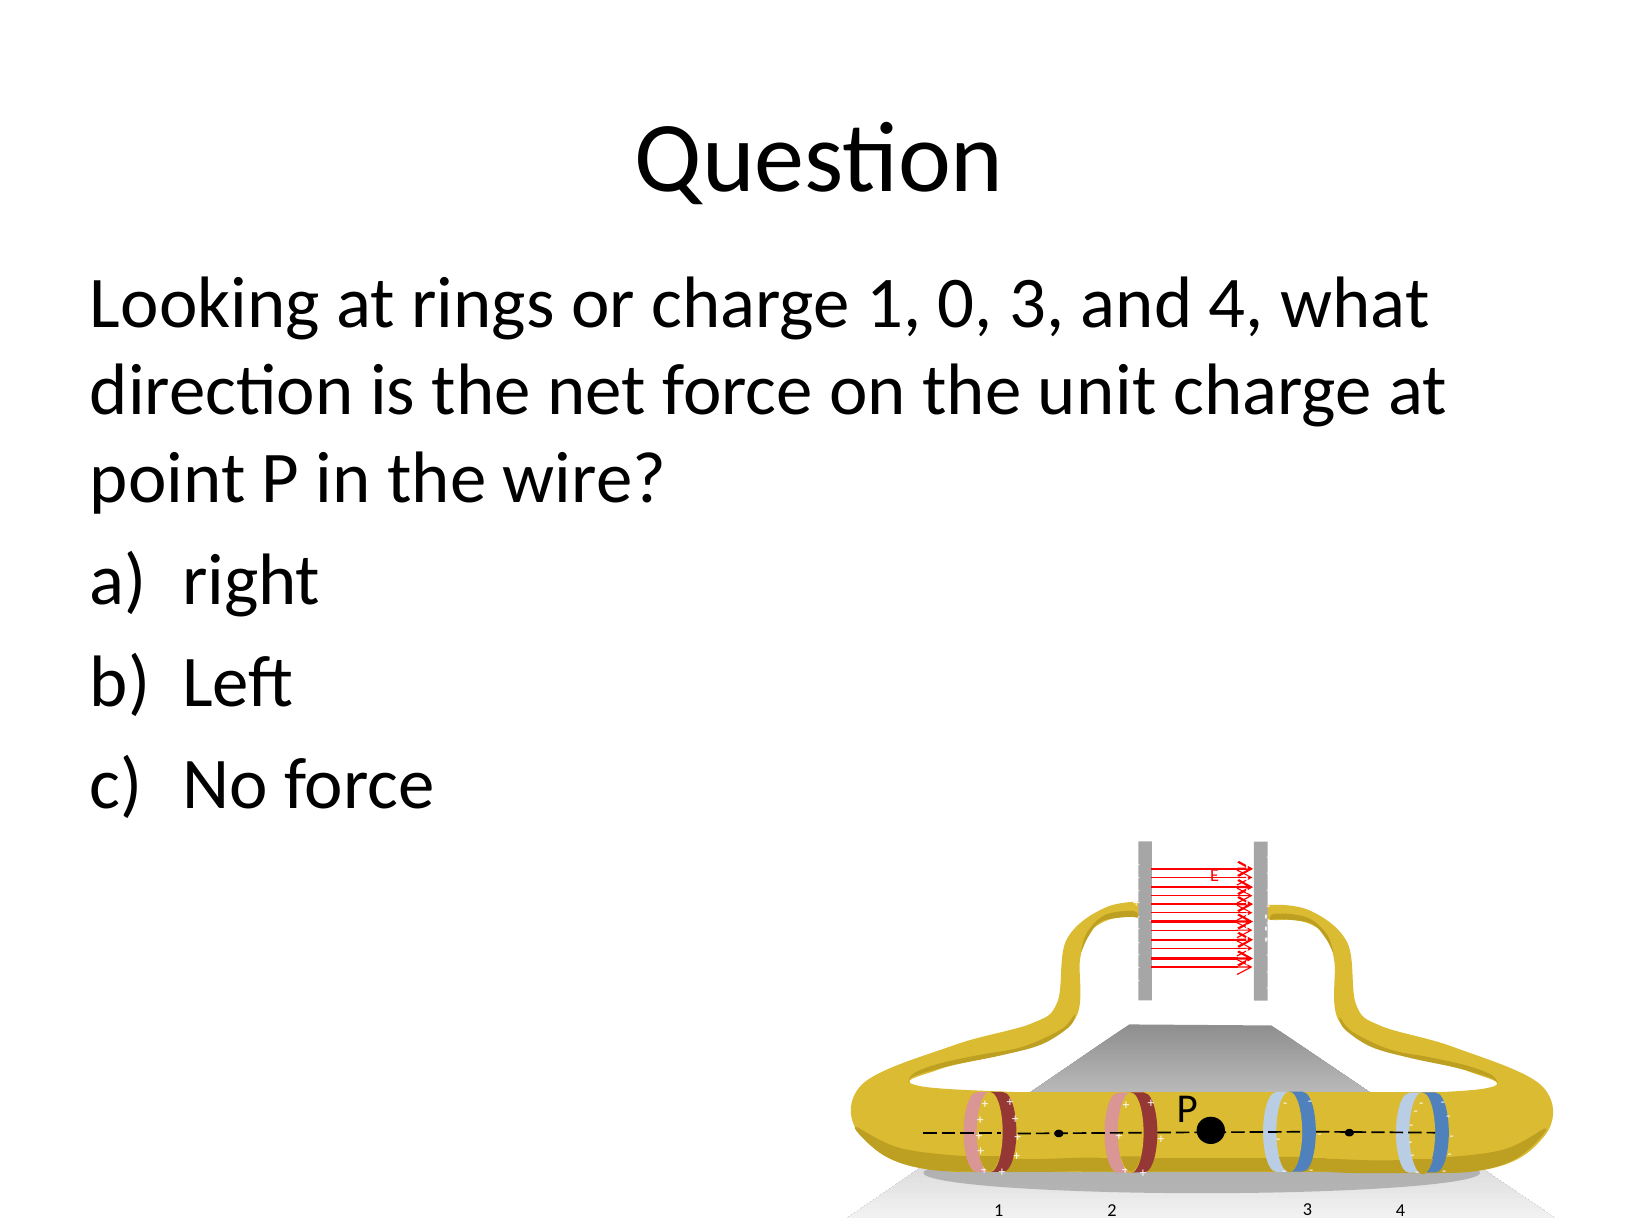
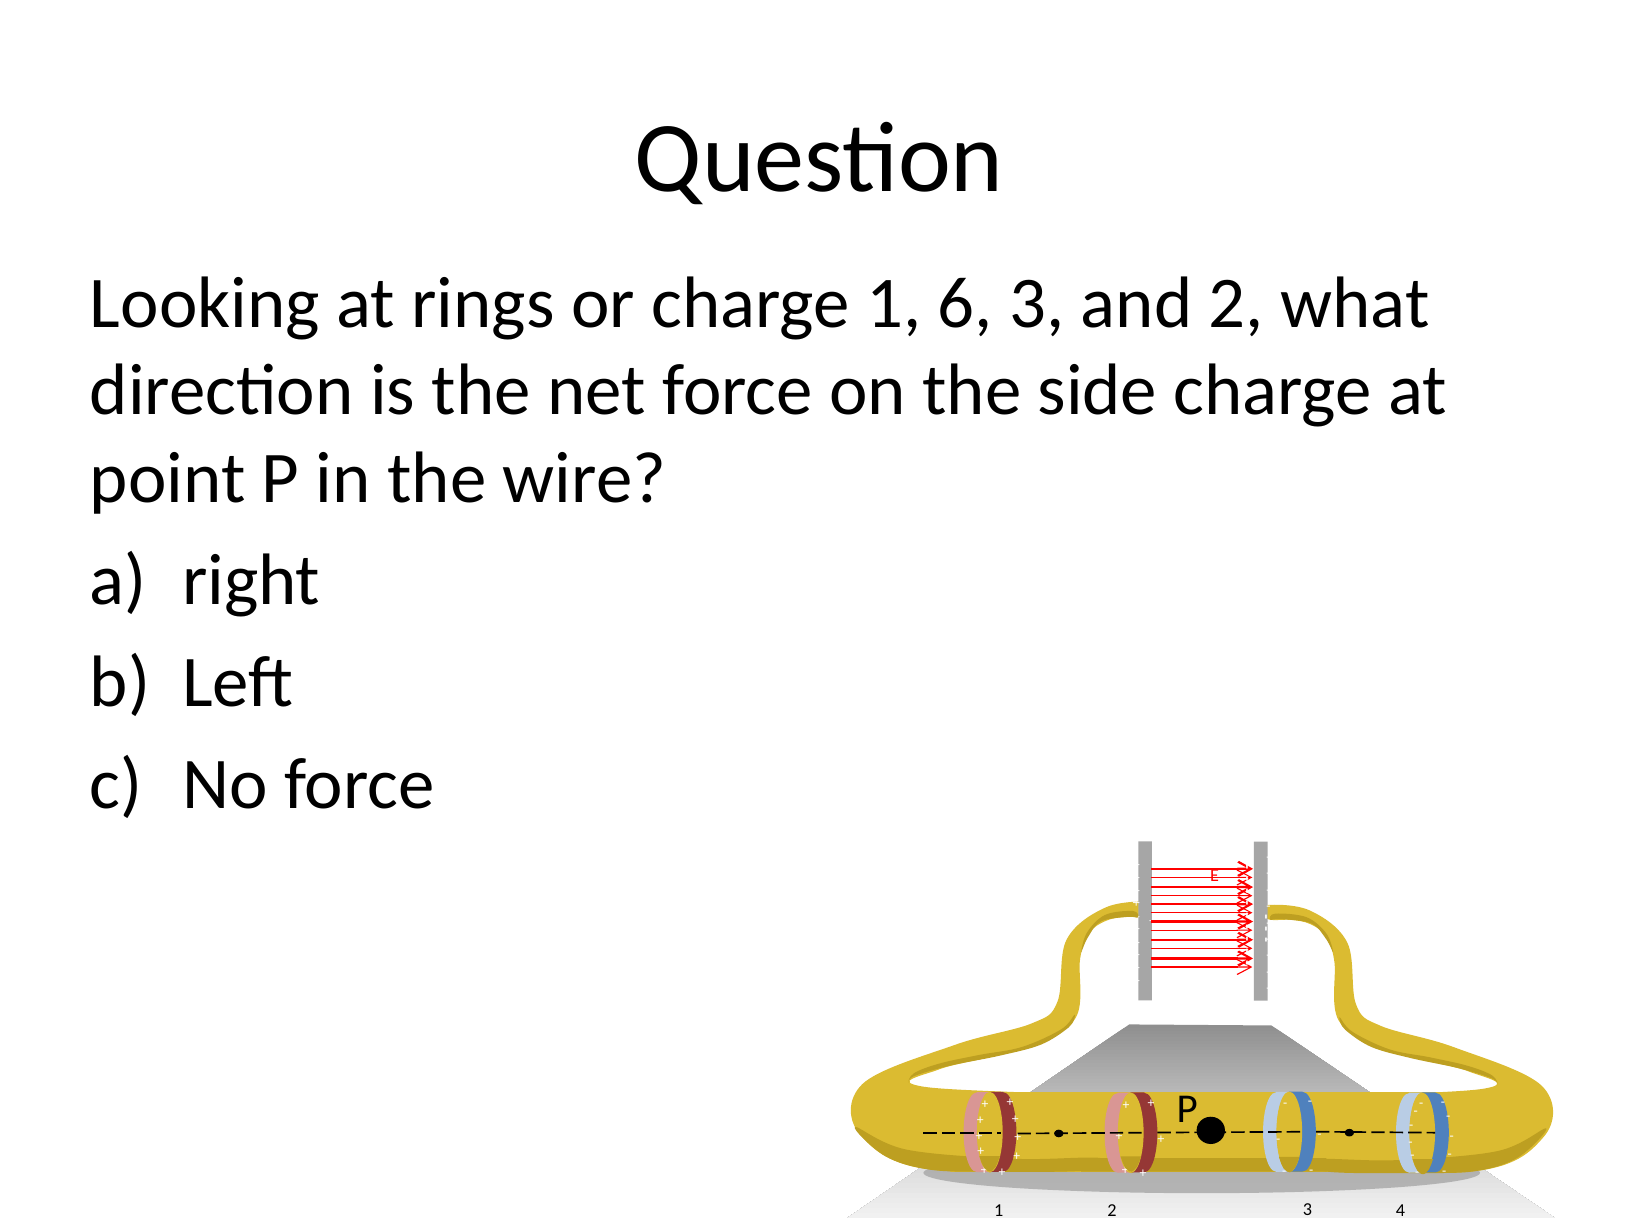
0: 0 -> 6
and 4: 4 -> 2
unit: unit -> side
